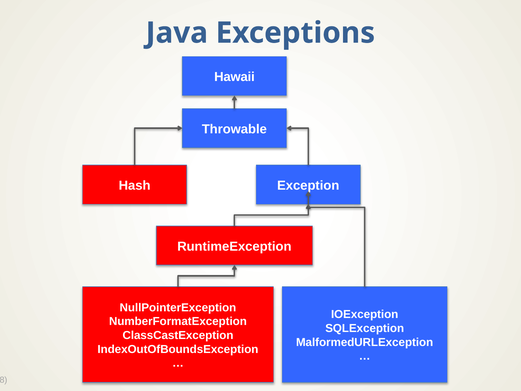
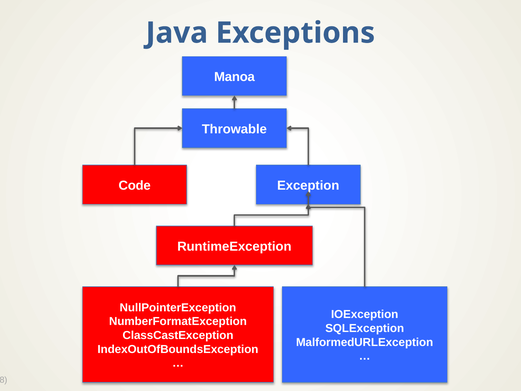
Hawaii: Hawaii -> Manoa
Hash: Hash -> Code
